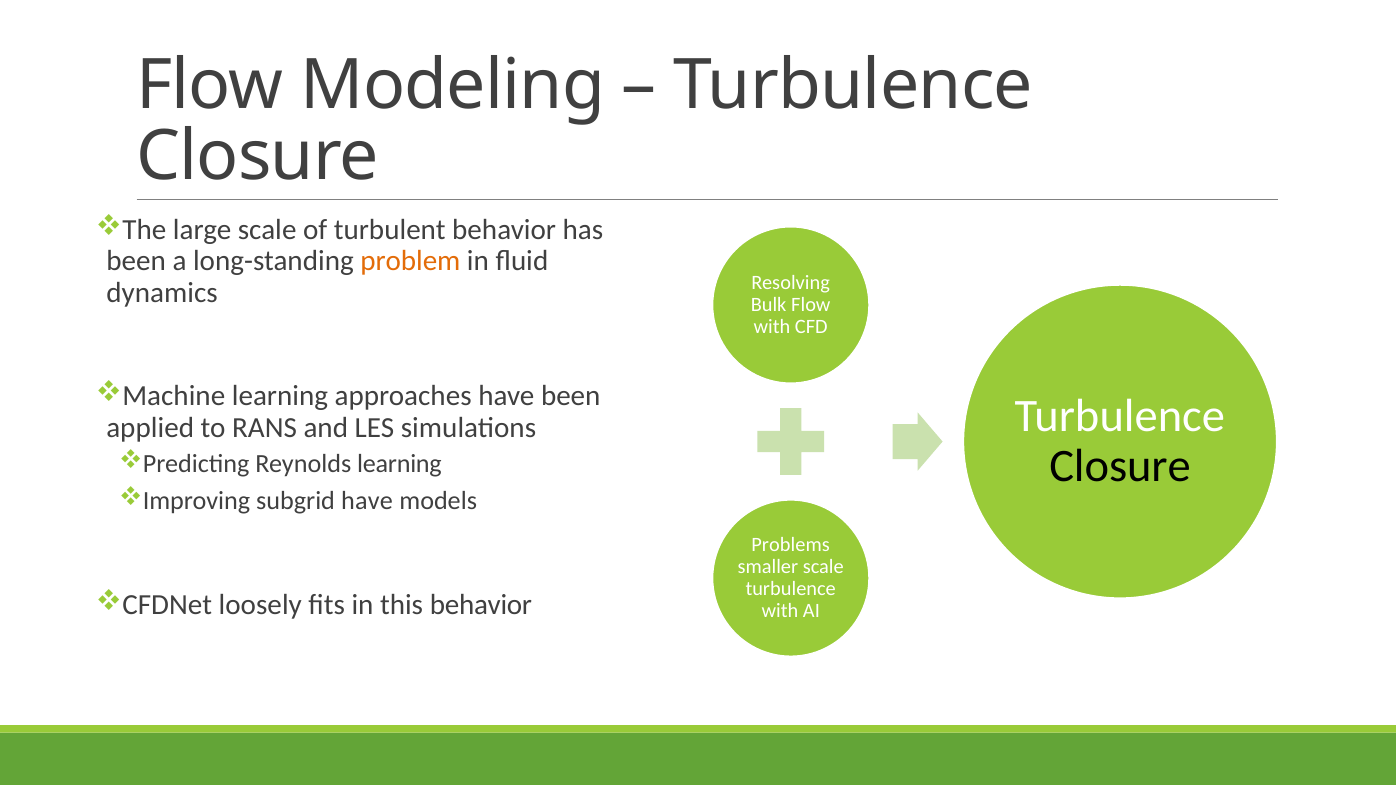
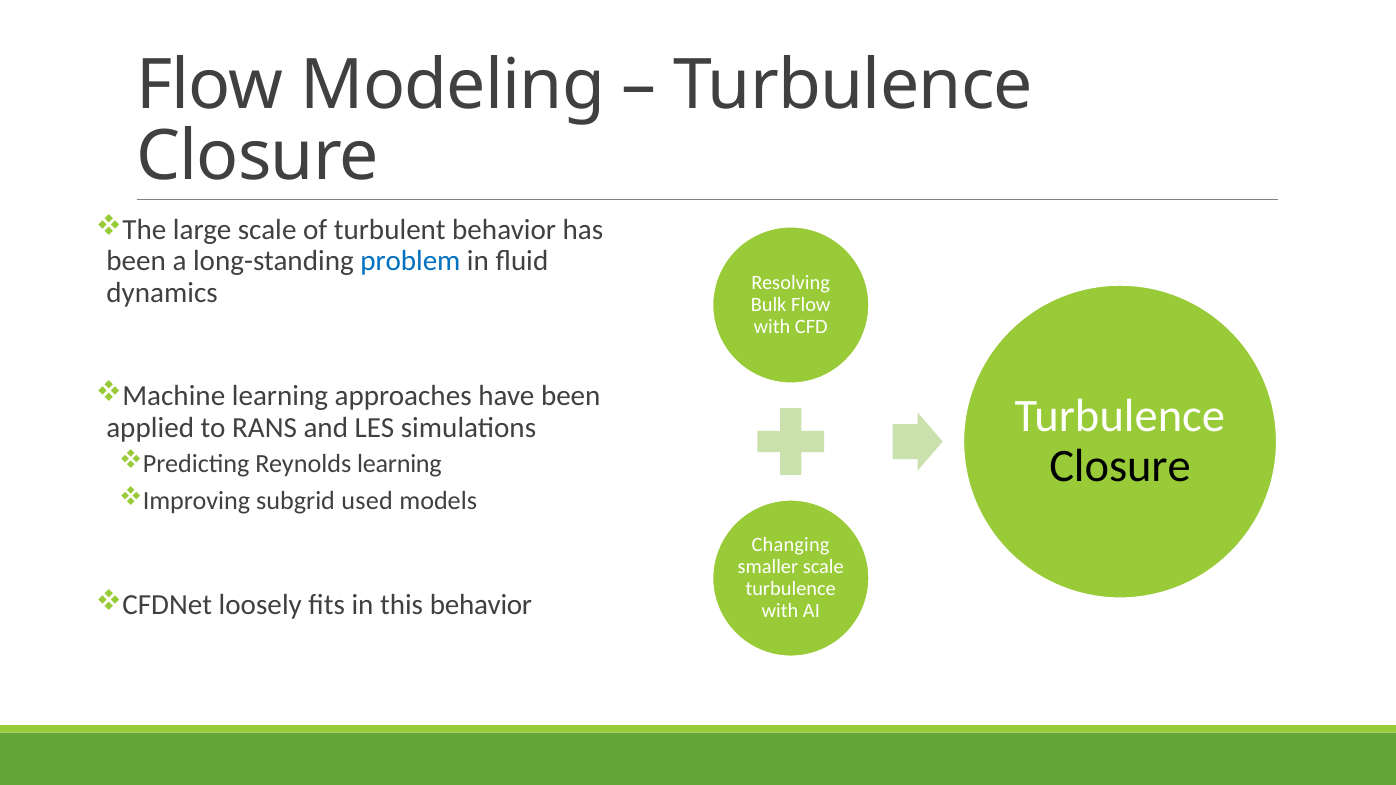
problem colour: orange -> blue
subgrid have: have -> used
Problems: Problems -> Changing
